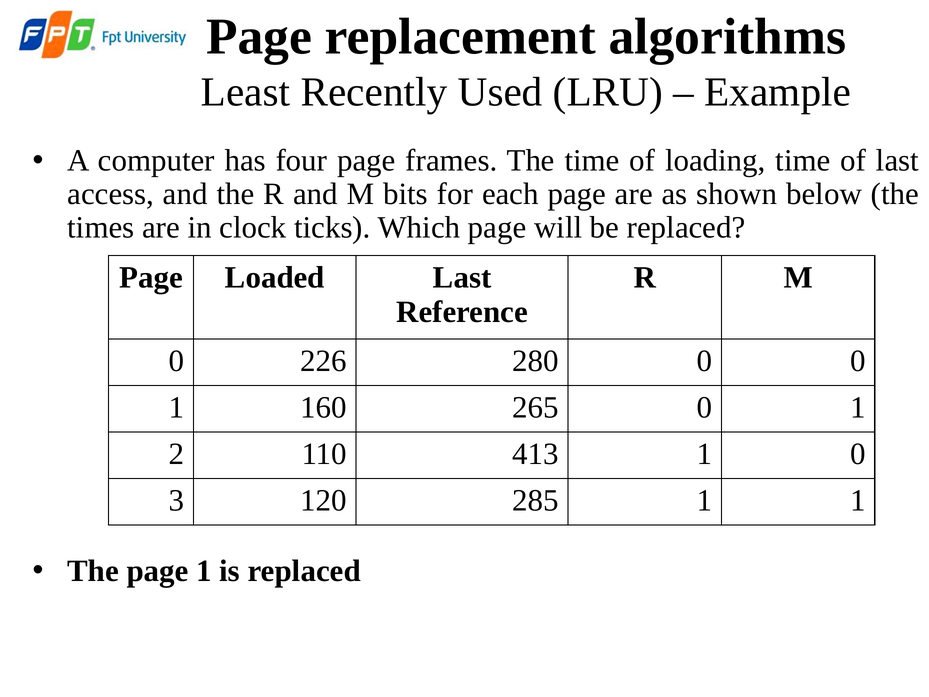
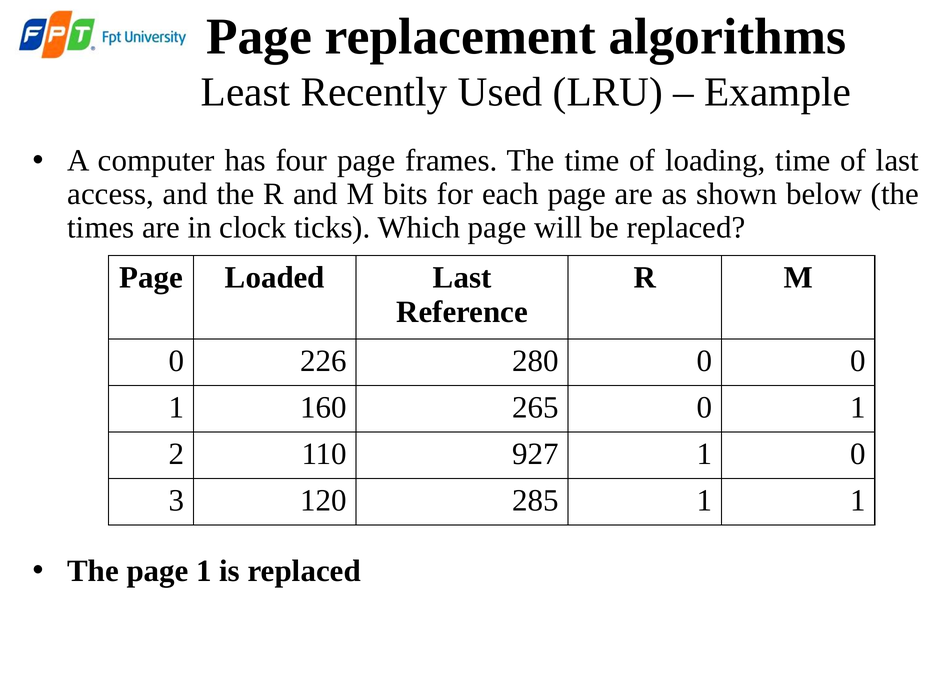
413: 413 -> 927
